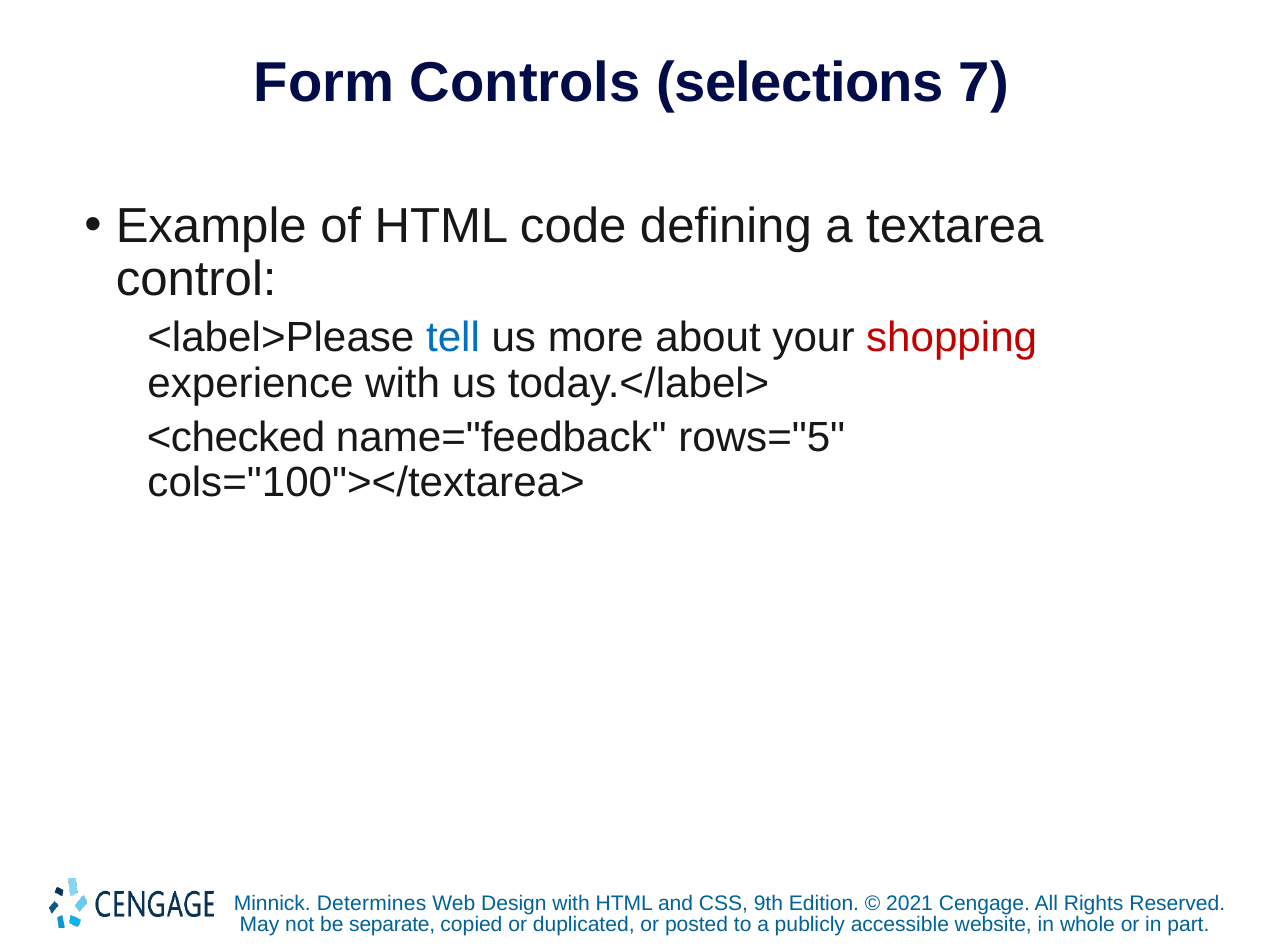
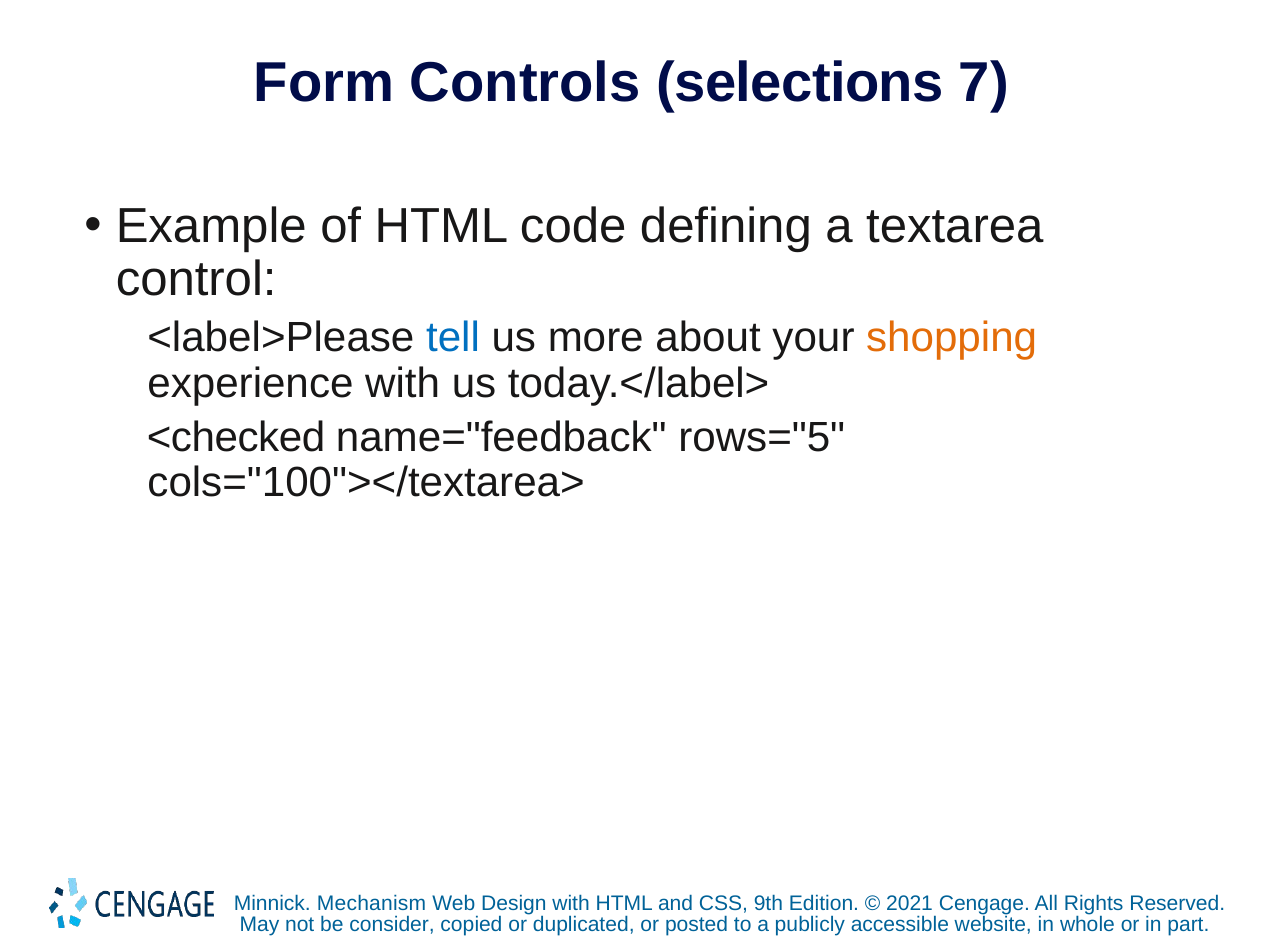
shopping colour: red -> orange
Determines: Determines -> Mechanism
separate: separate -> consider
